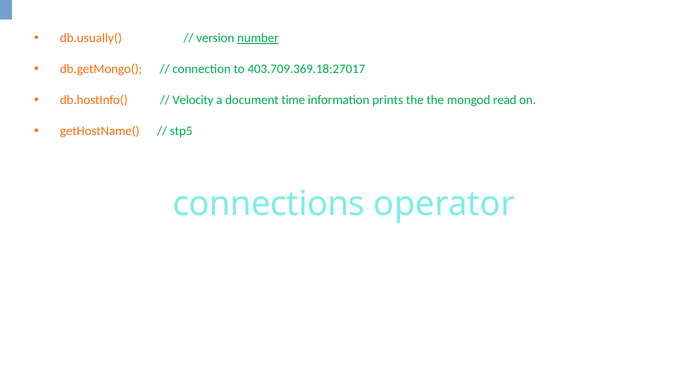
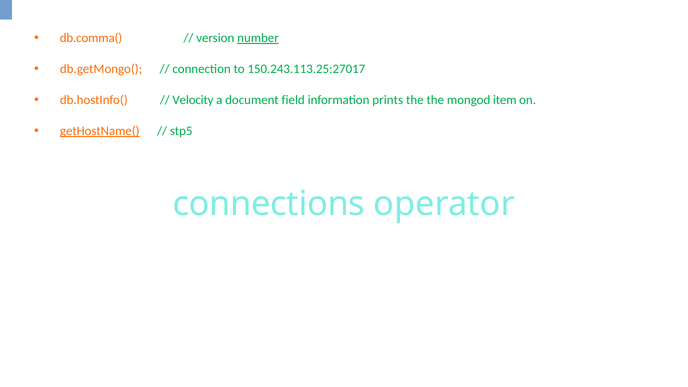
db.usually(: db.usually( -> db.comma(
403.709.369.18:27017: 403.709.369.18:27017 -> 150.243.113.25:27017
time: time -> field
read: read -> item
getHostName( underline: none -> present
